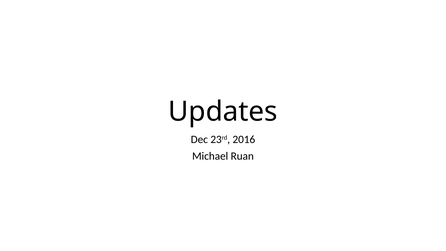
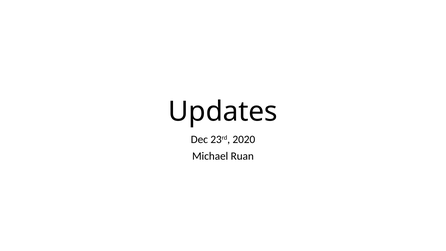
2016: 2016 -> 2020
